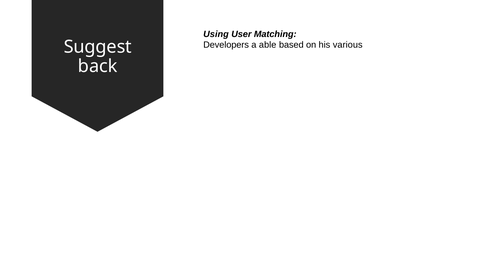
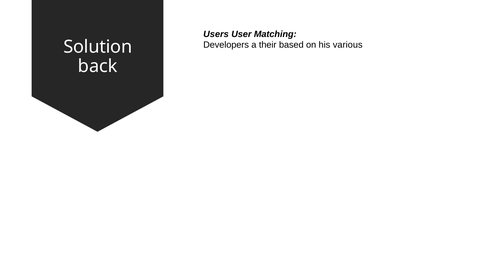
Using: Using -> Users
able: able -> their
Suggest: Suggest -> Solution
